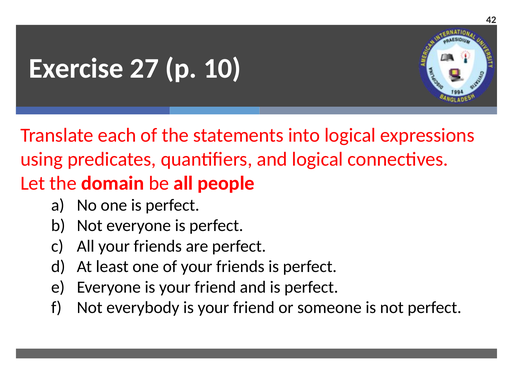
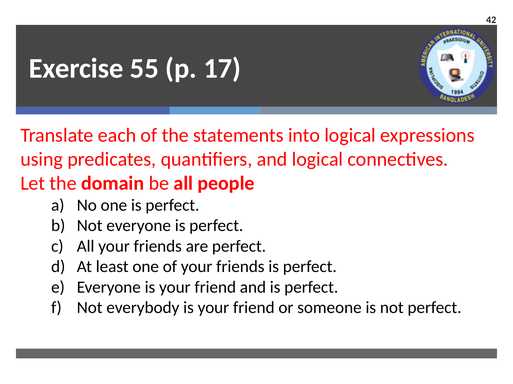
27: 27 -> 55
10: 10 -> 17
